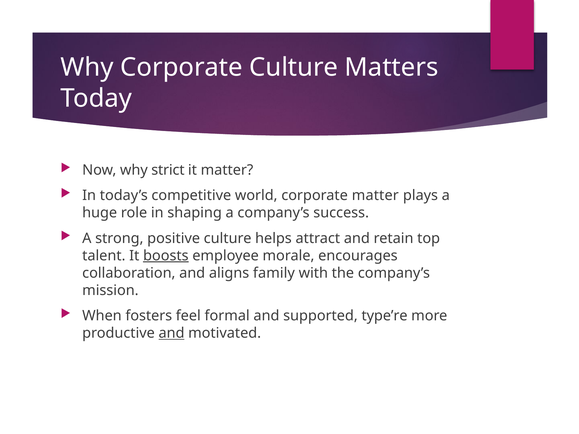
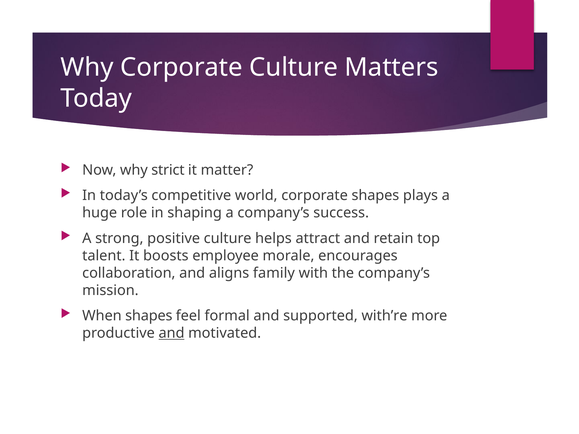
corporate matter: matter -> shapes
boosts underline: present -> none
When fosters: fosters -> shapes
type’re: type’re -> with’re
